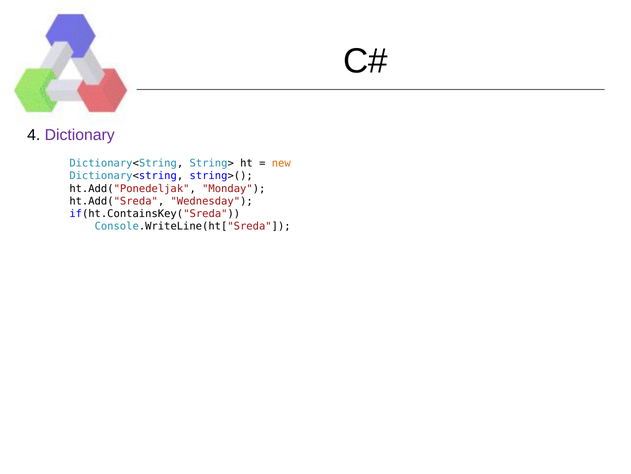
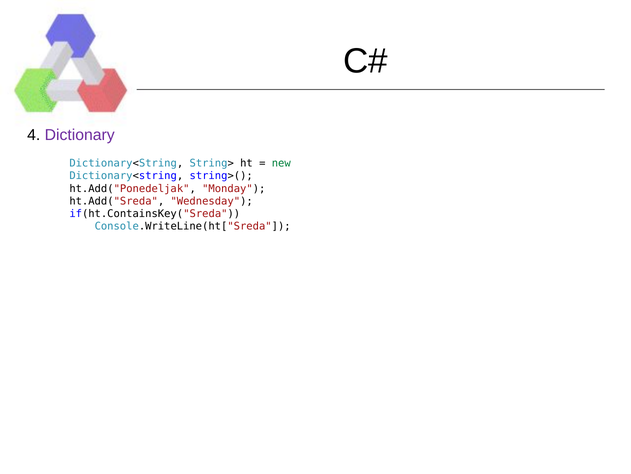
new colour: orange -> green
